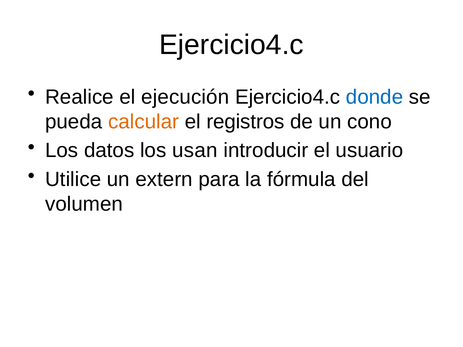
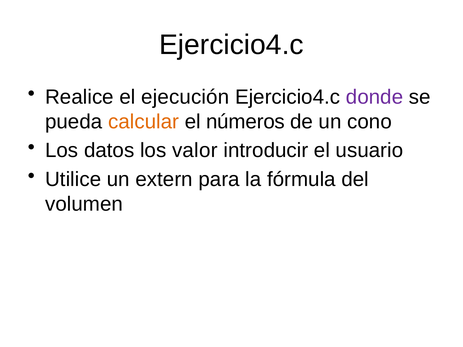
donde colour: blue -> purple
registros: registros -> números
usan: usan -> valor
